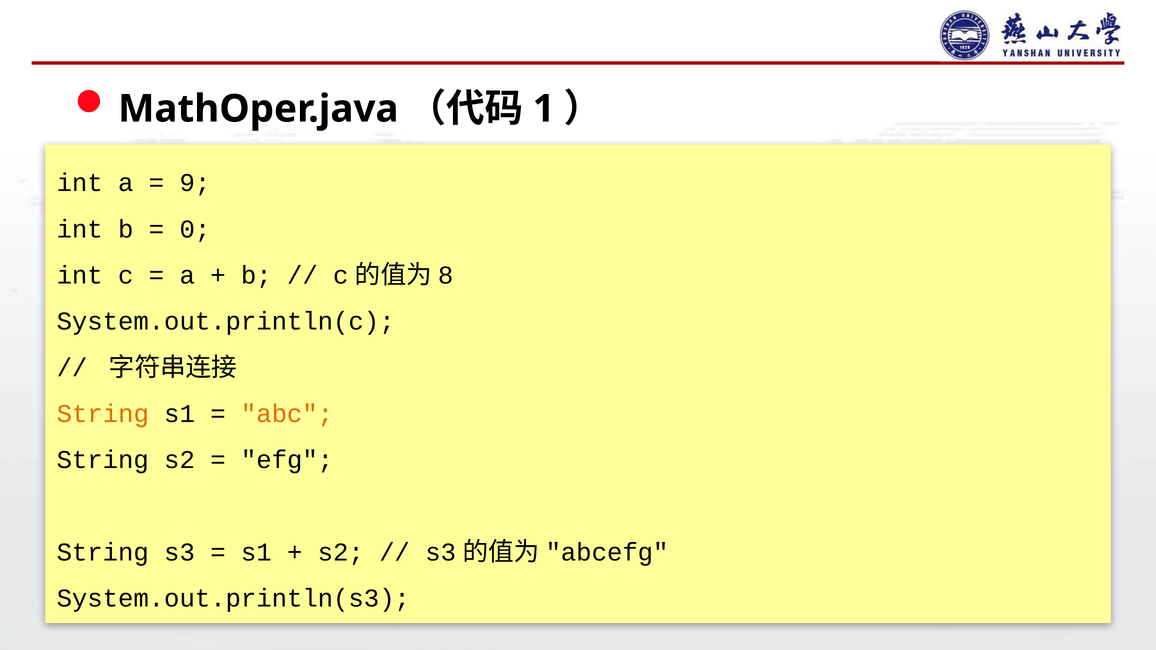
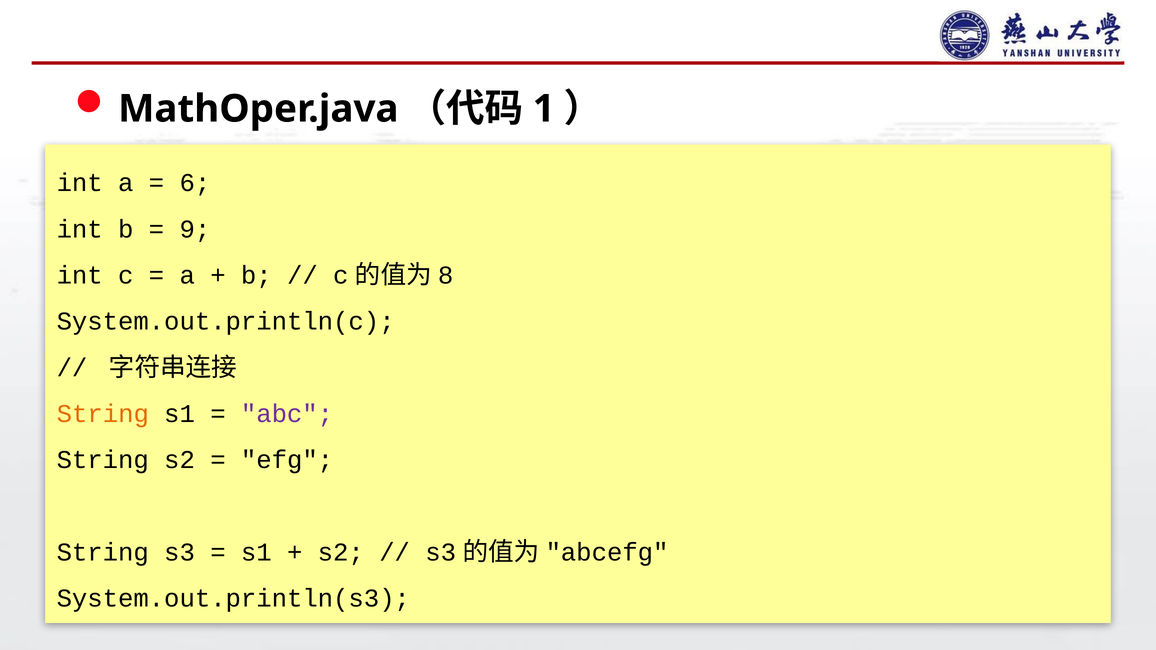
9: 9 -> 6
0: 0 -> 9
abc colour: orange -> purple
